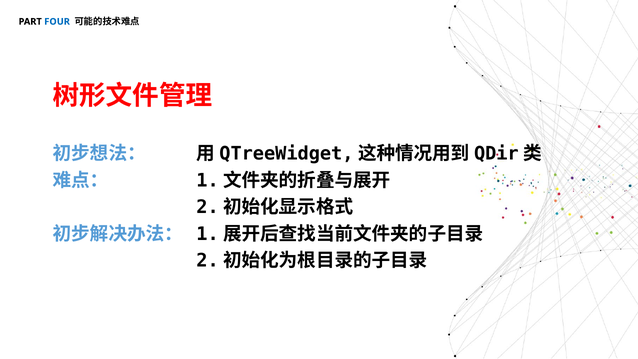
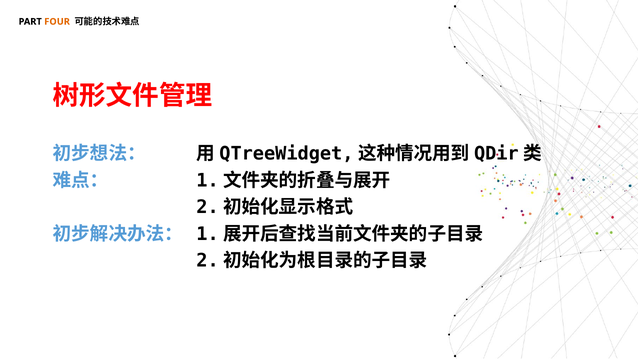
FOUR colour: blue -> orange
